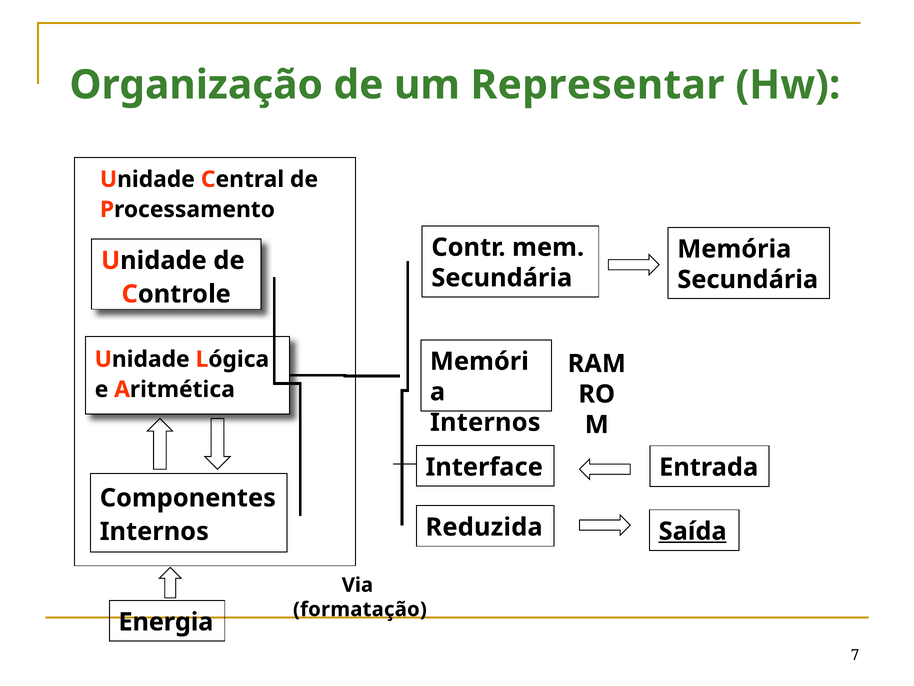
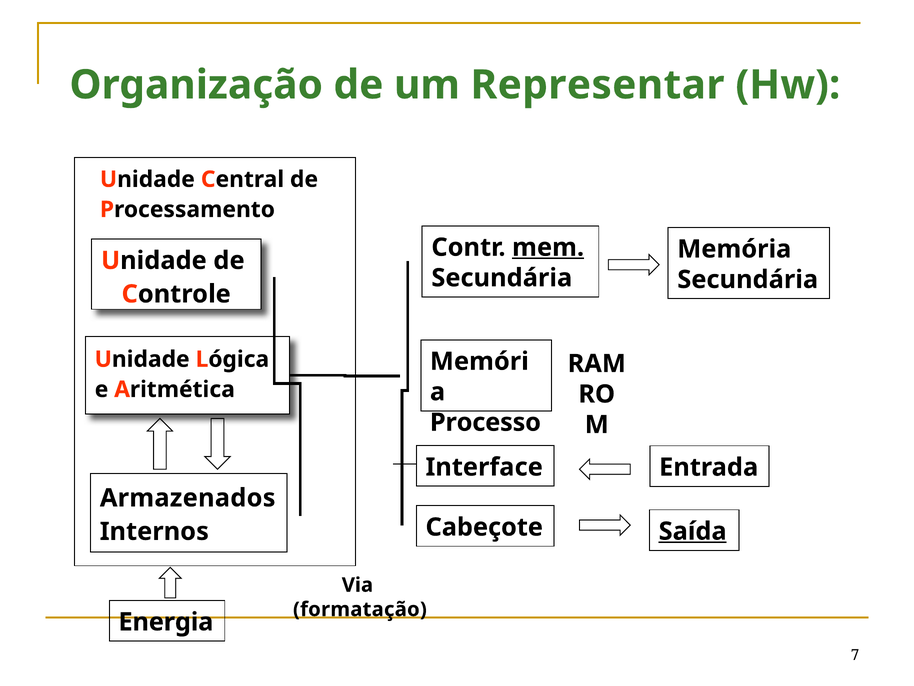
mem underline: none -> present
Internos at (485, 422): Internos -> Processo
Componentes: Componentes -> Armazenados
Reduzida: Reduzida -> Cabeçote
